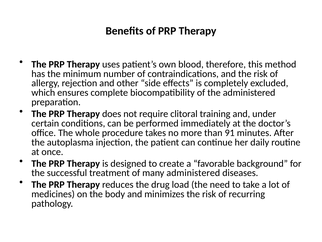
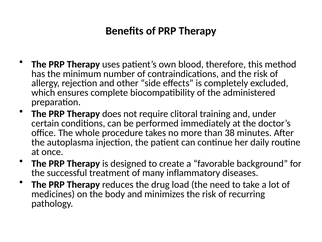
91: 91 -> 38
many administered: administered -> inflammatory
